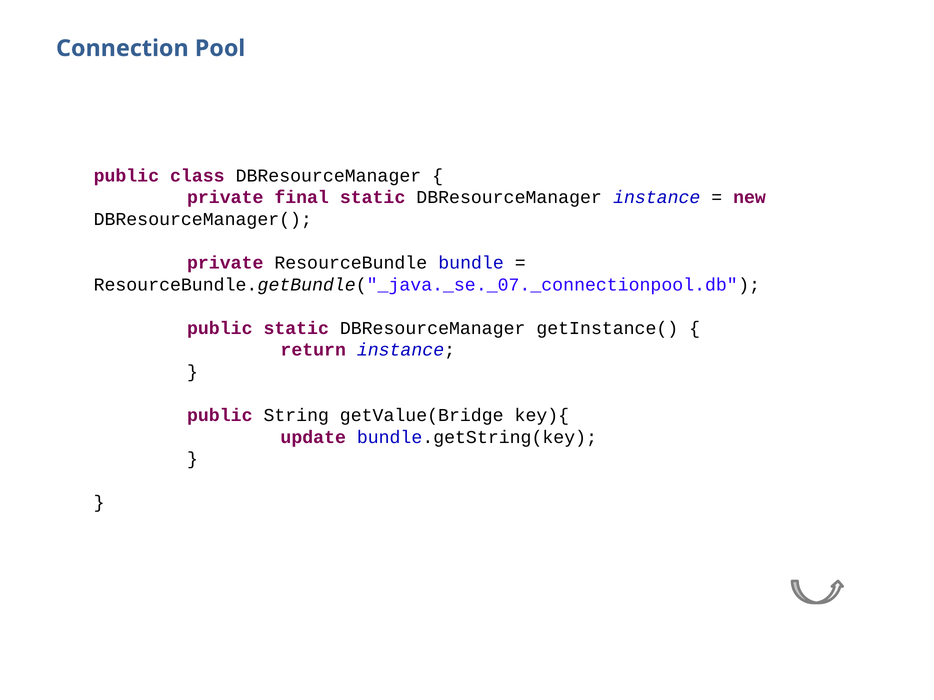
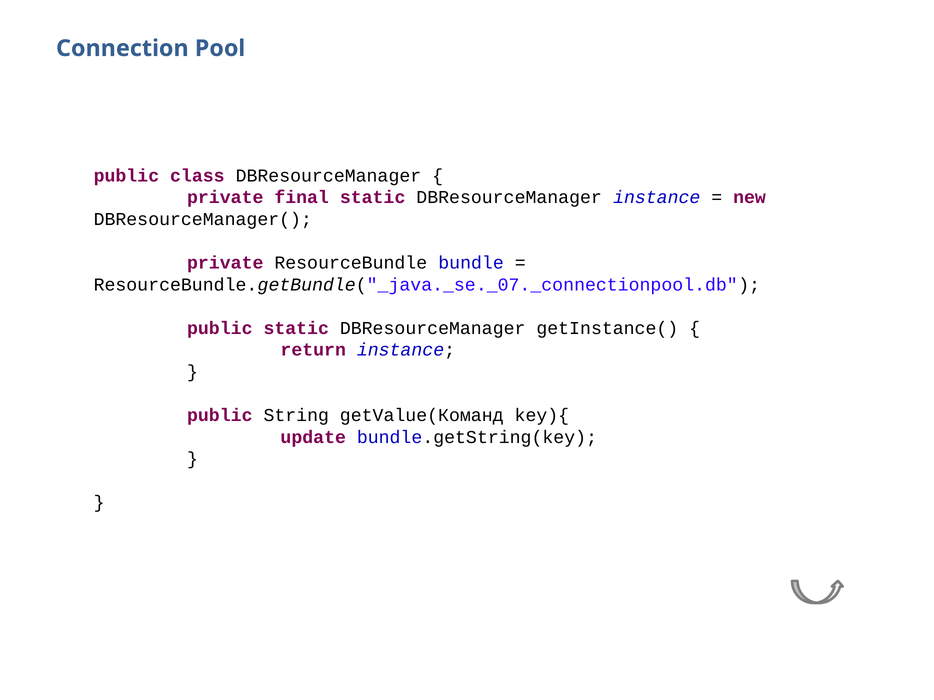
getValue(Bridge: getValue(Bridge -> getValue(Команд
